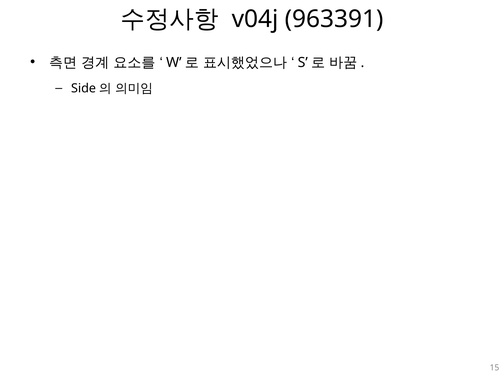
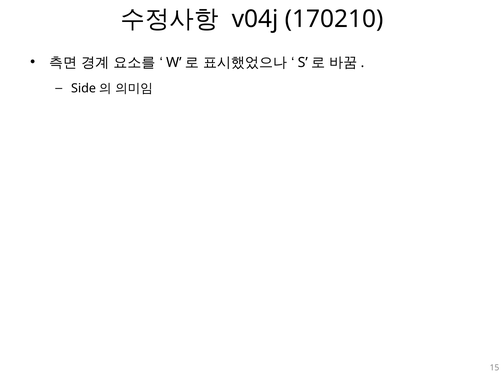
963391: 963391 -> 170210
